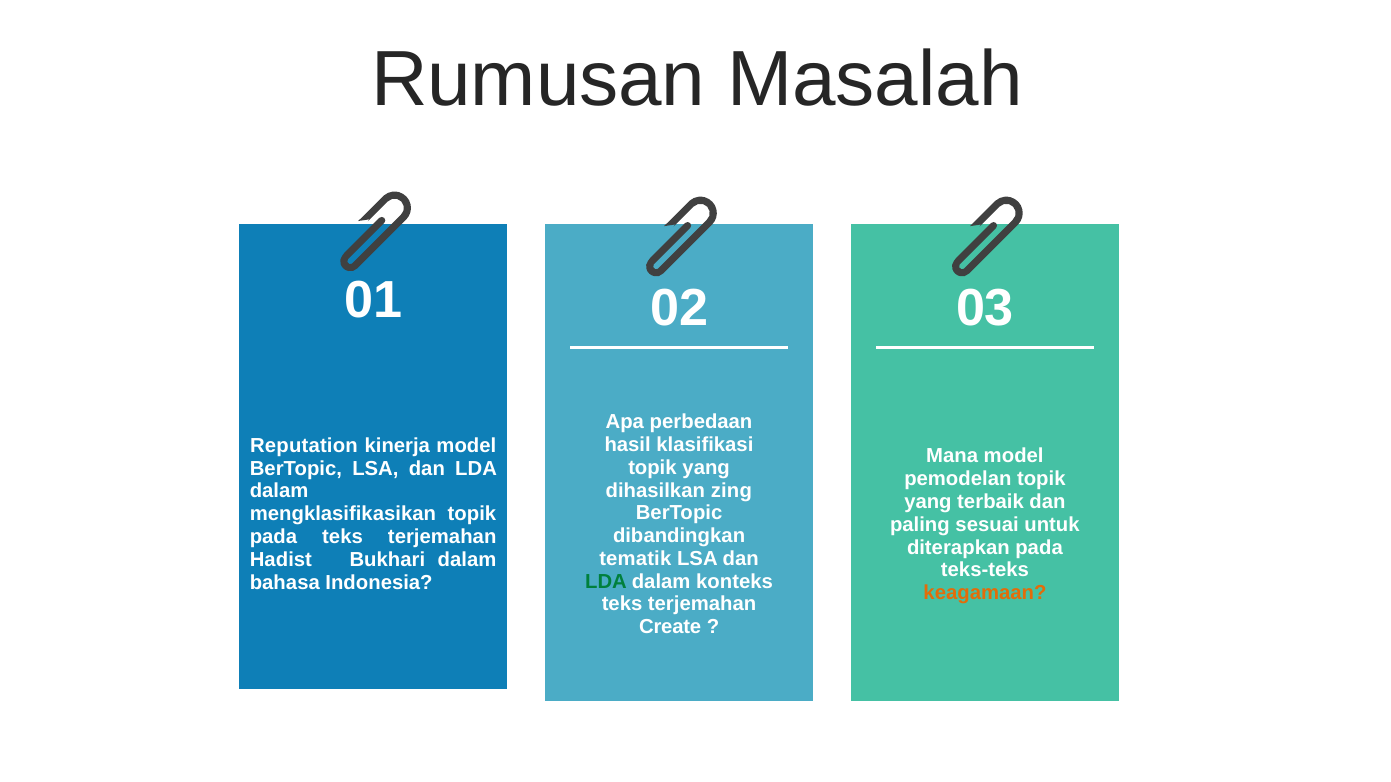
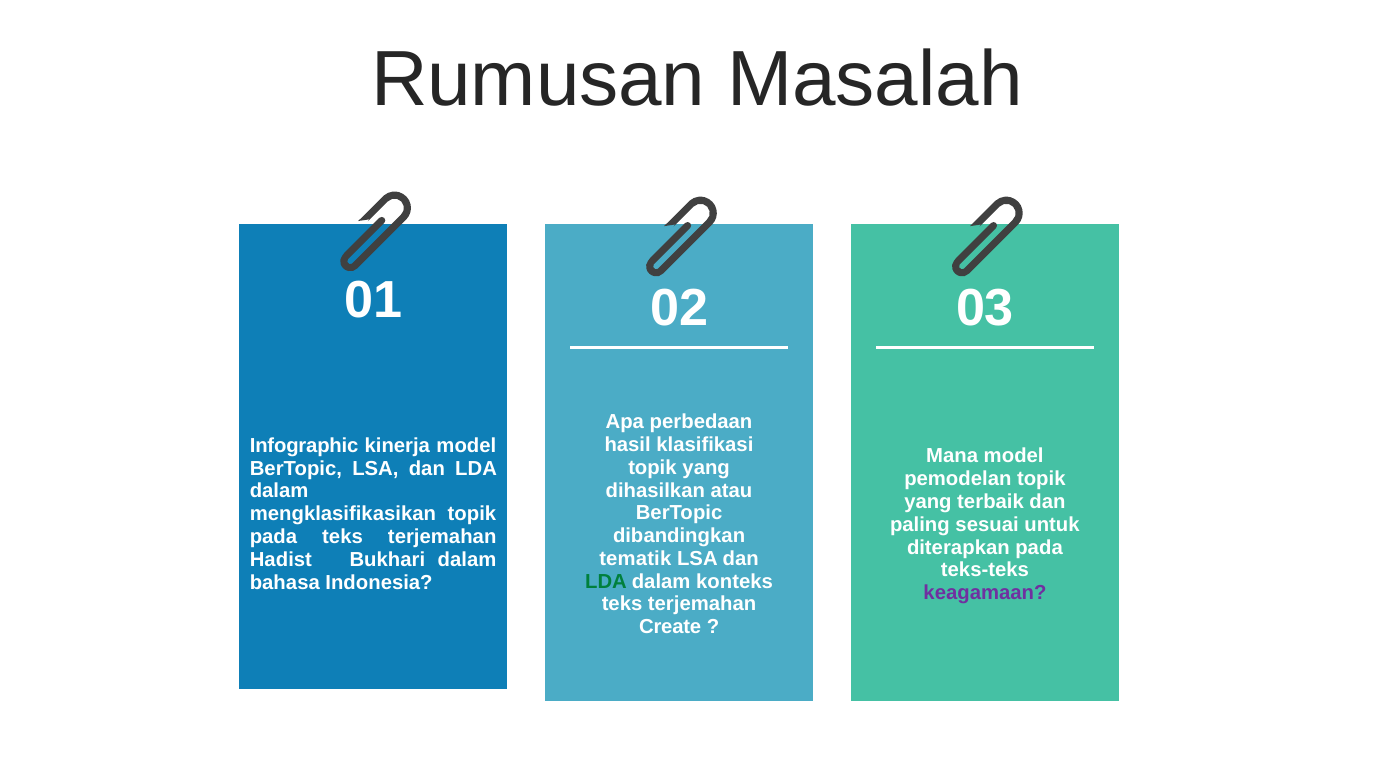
Reputation: Reputation -> Infographic
zing: zing -> atau
keagamaan colour: orange -> purple
